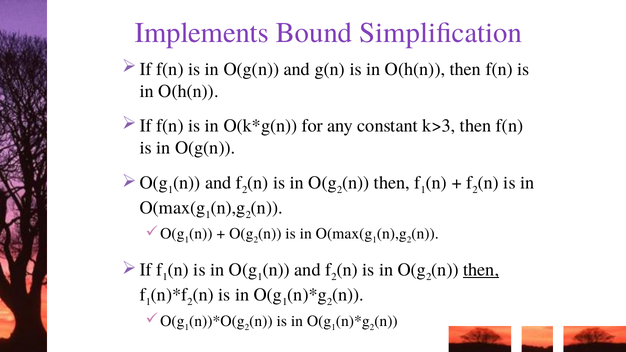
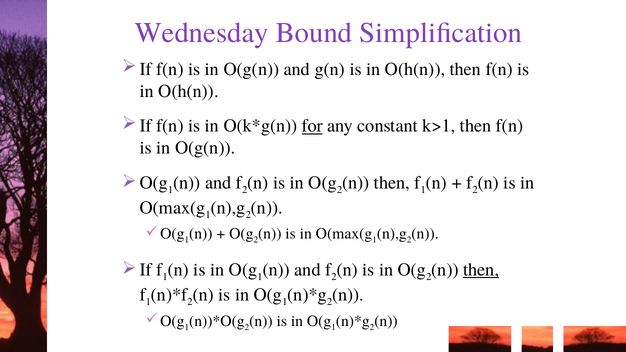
Implements: Implements -> Wednesday
for underline: none -> present
k>3: k>3 -> k>1
